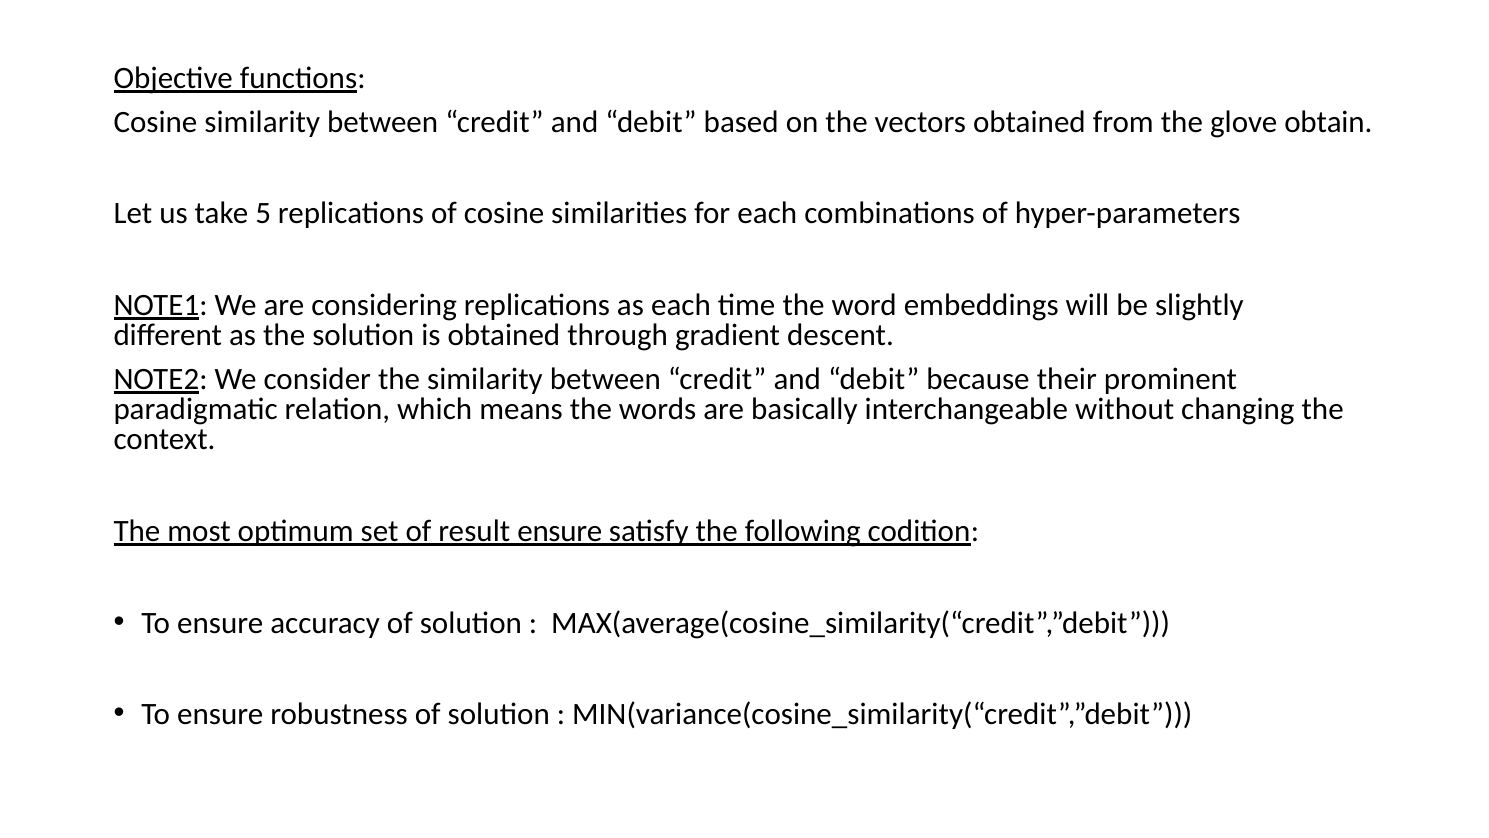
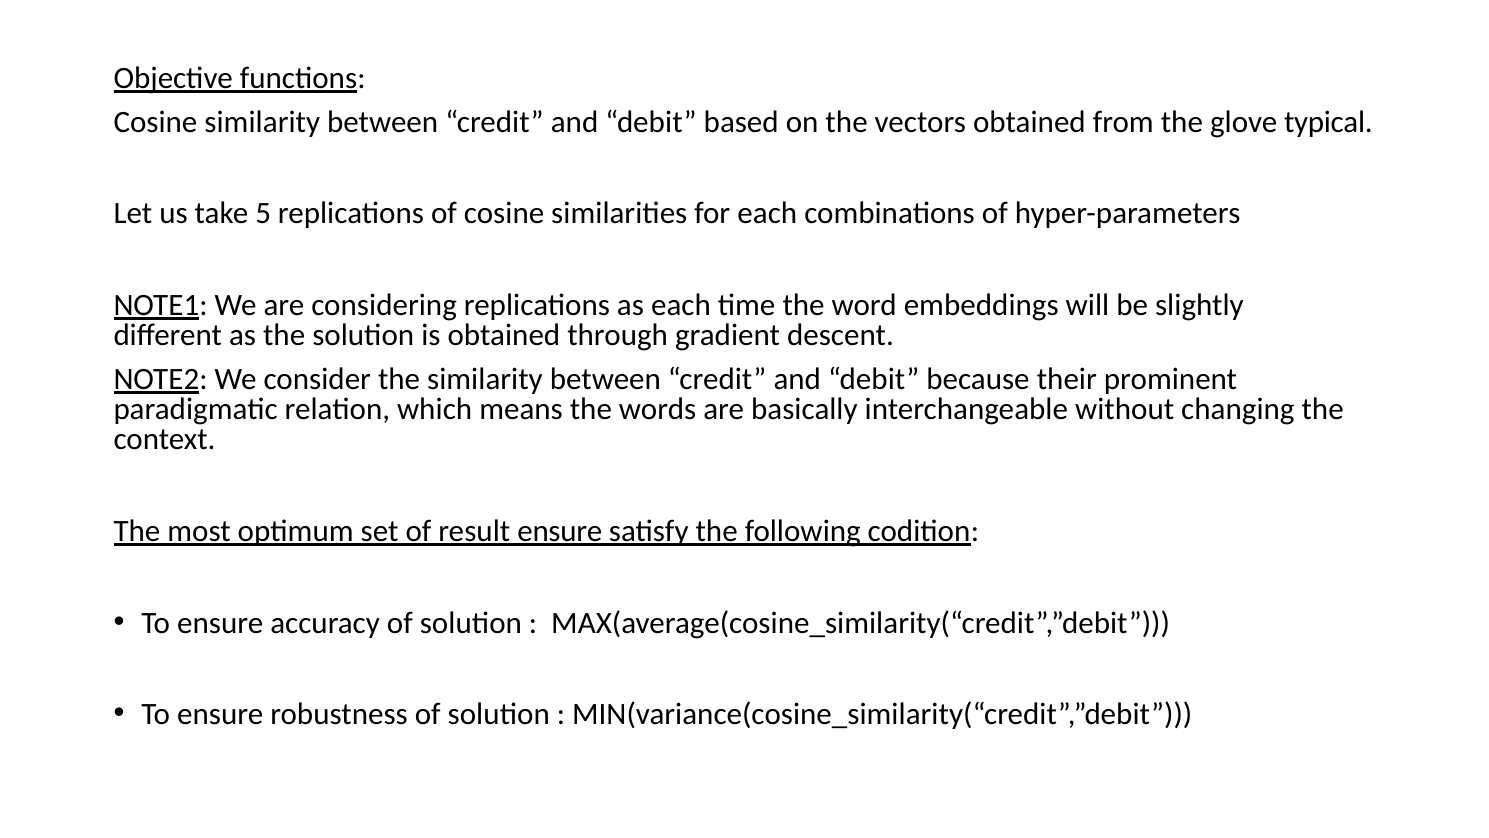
obtain: obtain -> typical
